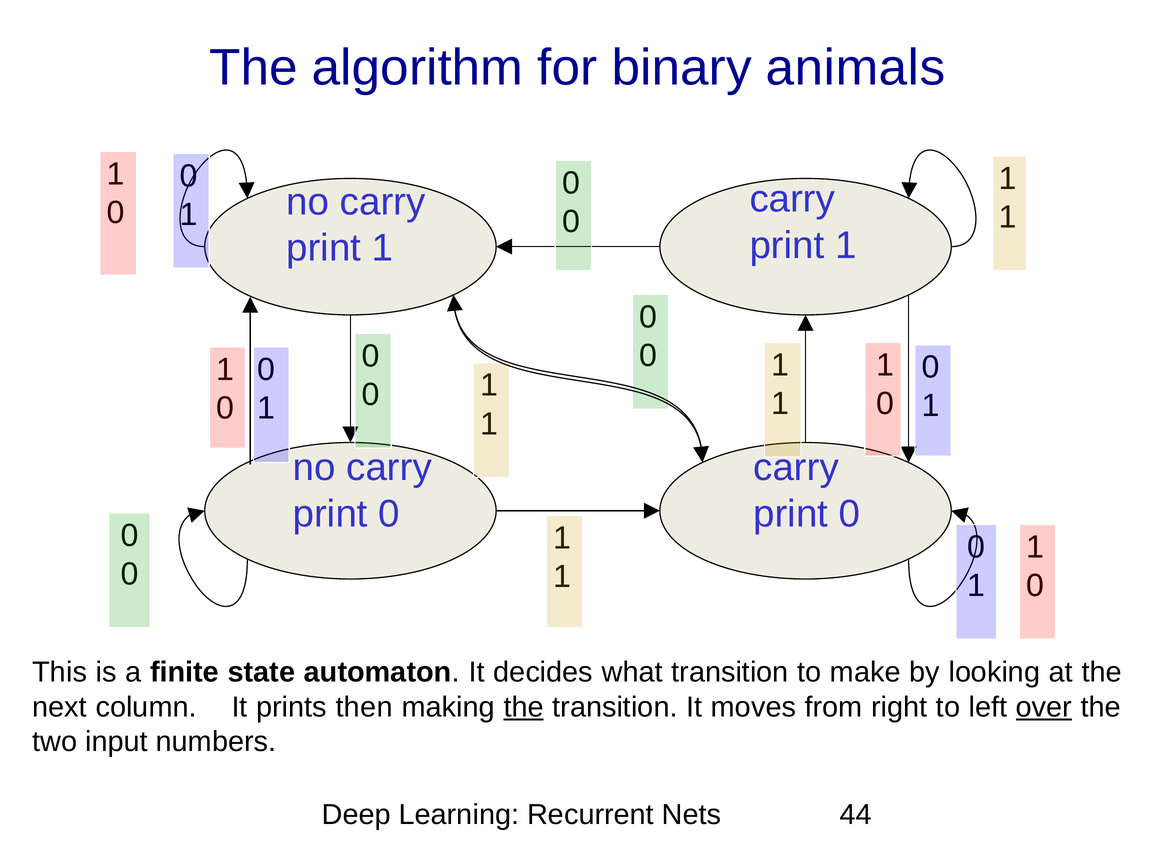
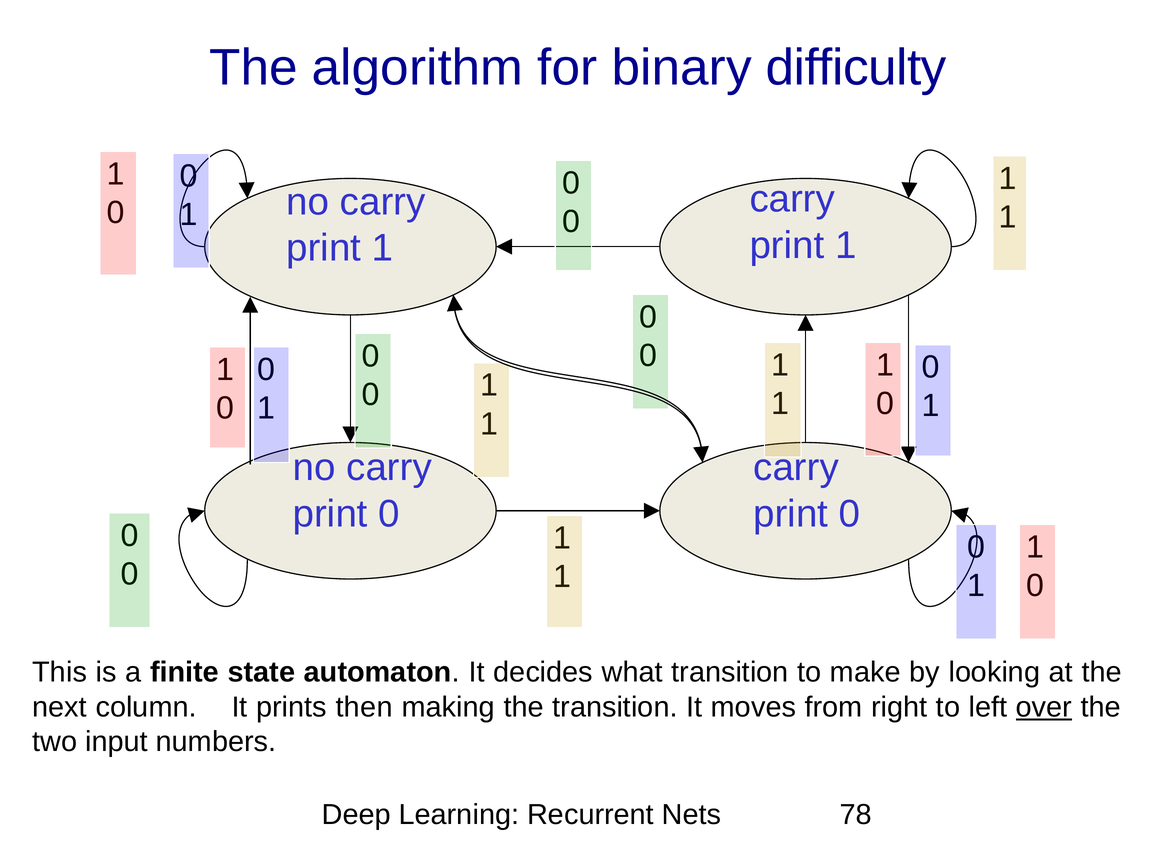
animals: animals -> difficulty
the at (524, 707) underline: present -> none
44: 44 -> 78
